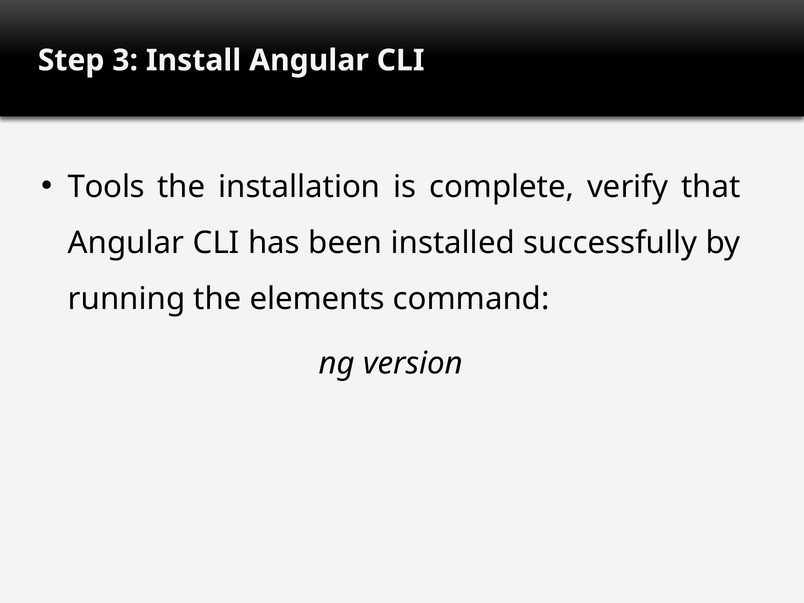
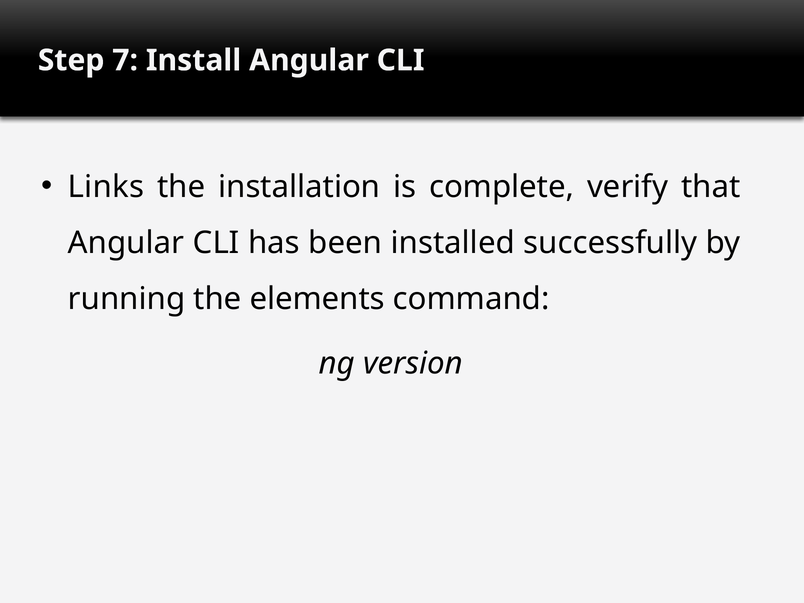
3: 3 -> 7
Tools: Tools -> Links
